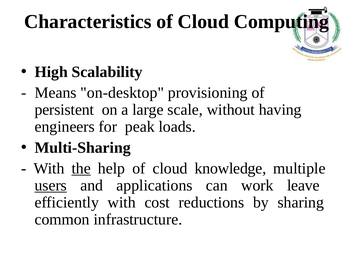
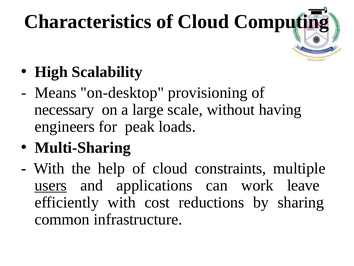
persistent: persistent -> necessary
the underline: present -> none
knowledge: knowledge -> constraints
